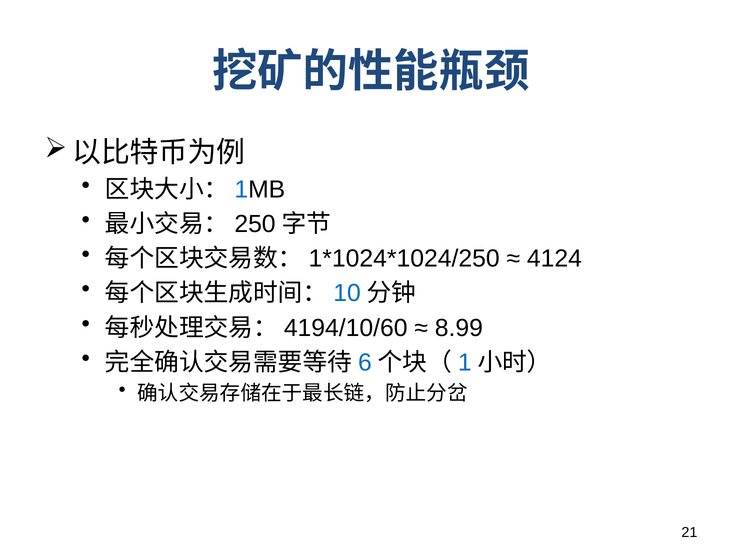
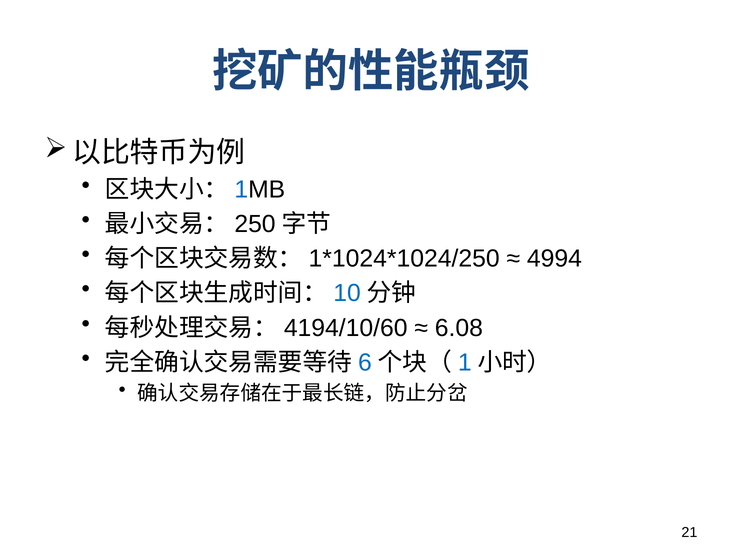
4124: 4124 -> 4994
8.99: 8.99 -> 6.08
